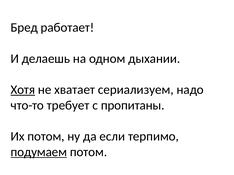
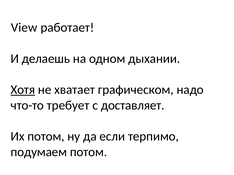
Бред: Бред -> View
сериализуем: сериализуем -> графическом
пропитаны: пропитаны -> доставляет
подумаем underline: present -> none
